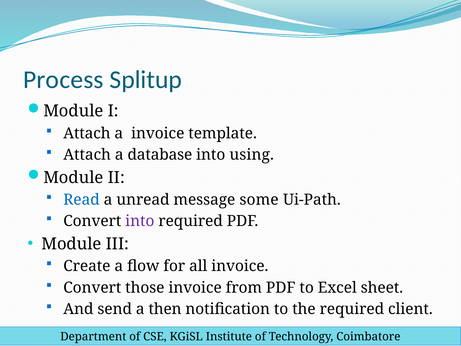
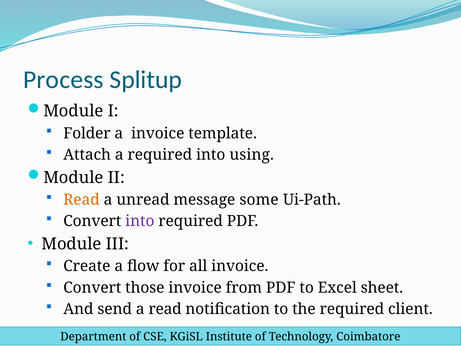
Attach at (87, 133): Attach -> Folder
a database: database -> required
Read at (82, 200) colour: blue -> orange
a then: then -> read
